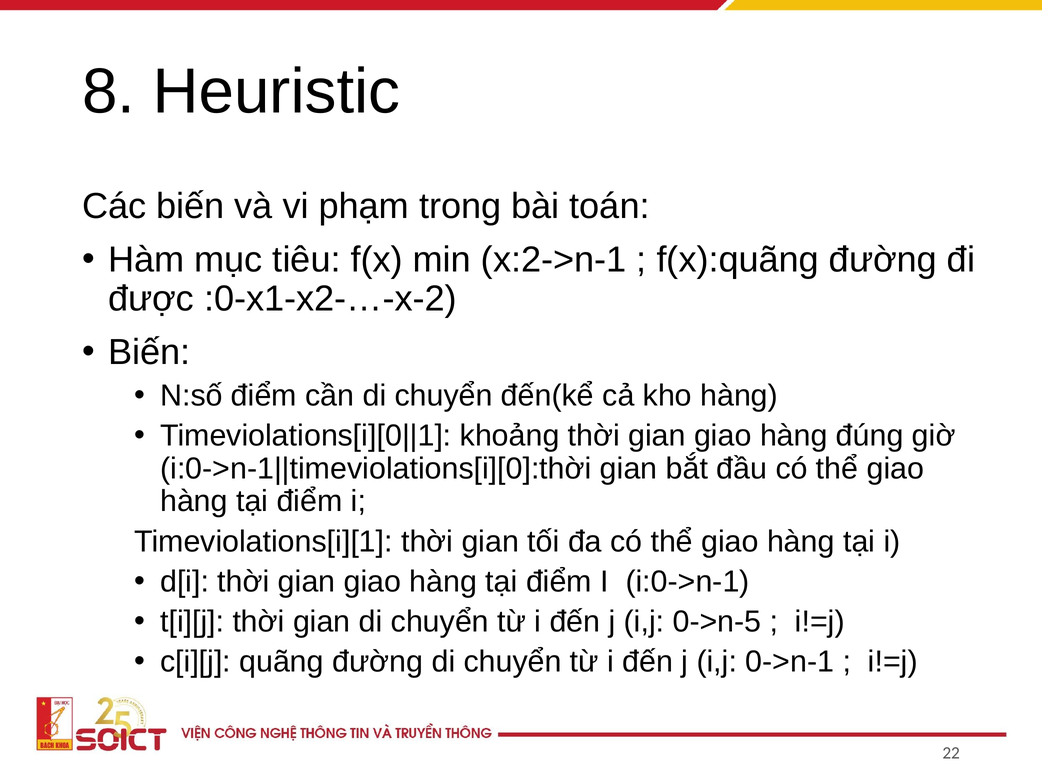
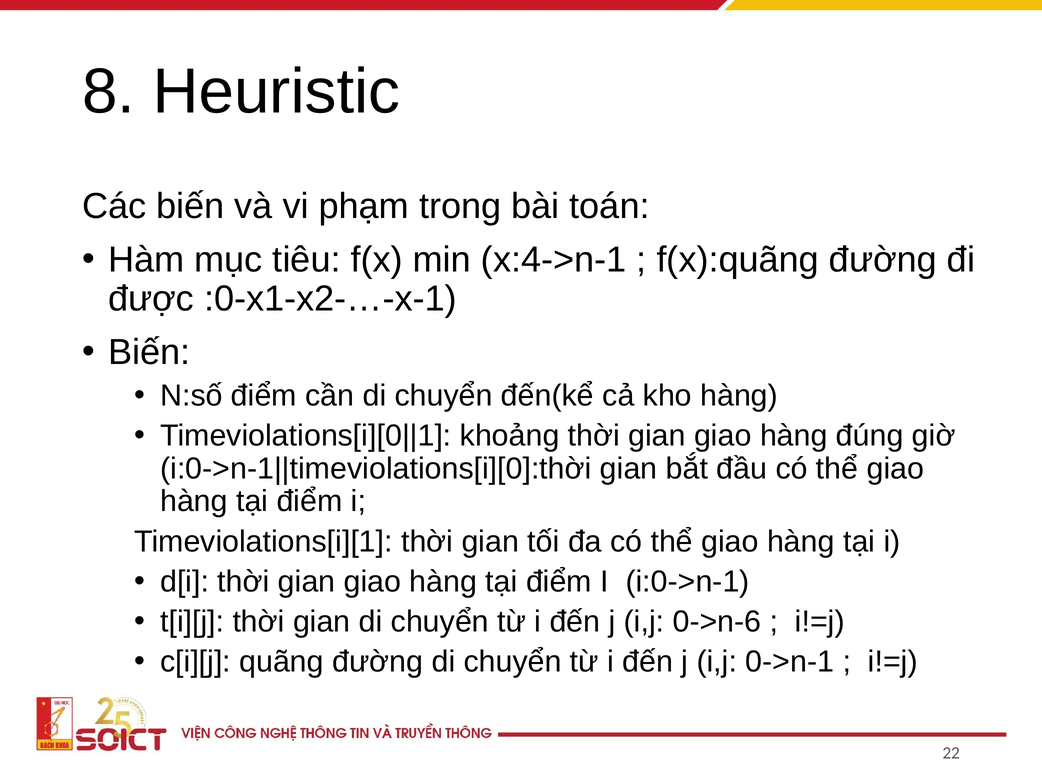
x:2->n-1: x:2->n-1 -> x:4->n-1
:0-x1-x2-…-x-2: :0-x1-x2-…-x-2 -> :0-x1-x2-…-x-1
0->n-5: 0->n-5 -> 0->n-6
